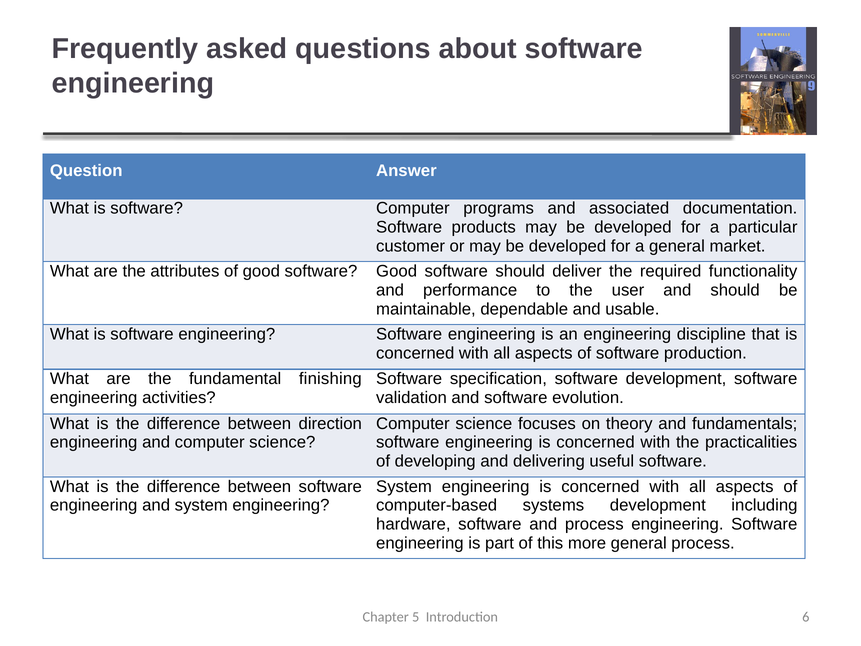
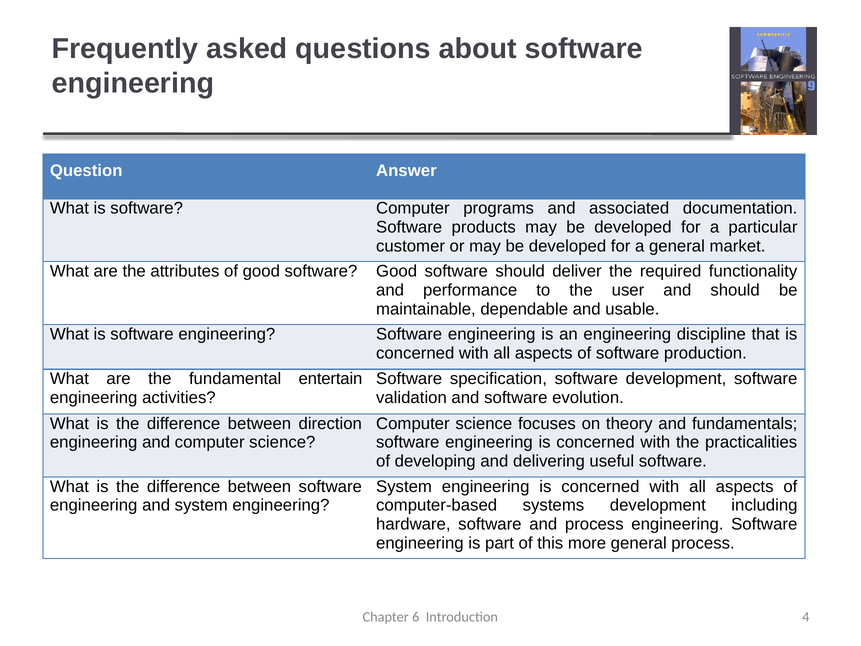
finishing: finishing -> entertain
5: 5 -> 6
6: 6 -> 4
